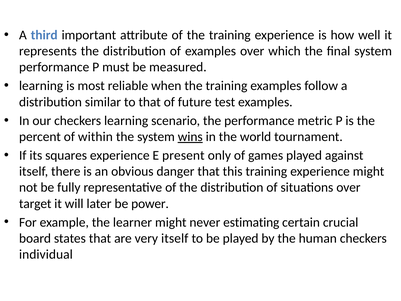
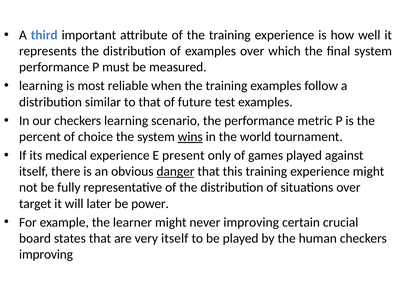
within: within -> choice
squares: squares -> medical
danger underline: none -> present
never estimating: estimating -> improving
individual at (46, 254): individual -> improving
